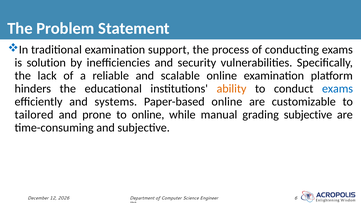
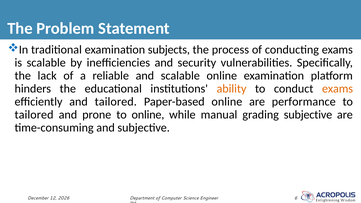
support: support -> subjects
is solution: solution -> scalable
exams at (337, 89) colour: blue -> orange
and systems: systems -> tailored
customizable: customizable -> performance
